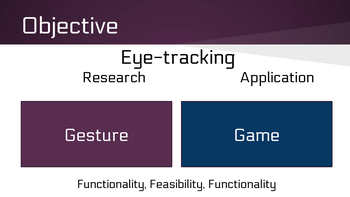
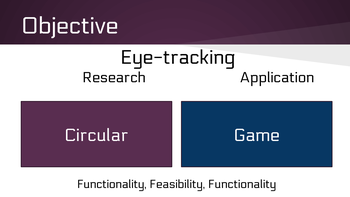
Gesture: Gesture -> Circular
